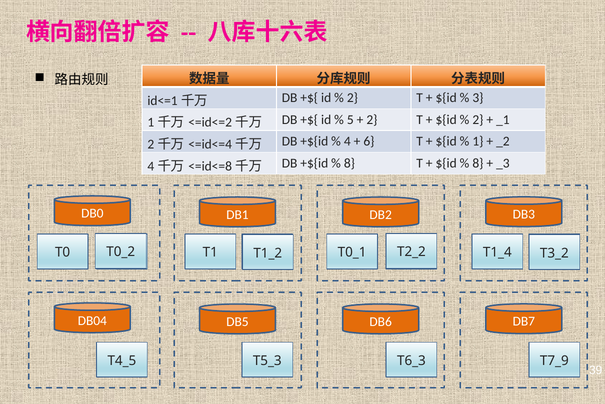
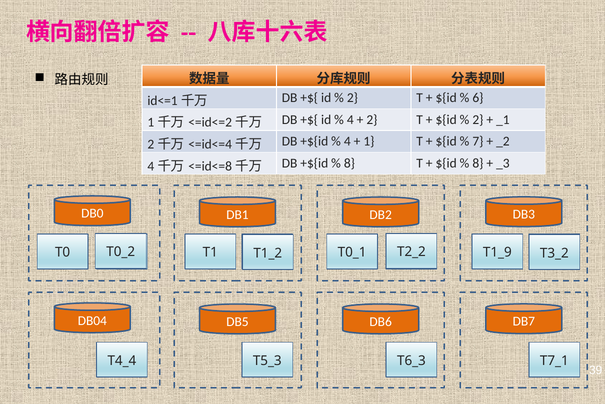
3: 3 -> 6
5 at (350, 120): 5 -> 4
6: 6 -> 1
1: 1 -> 7
T1_4: T1_4 -> T1_9
T4_5: T4_5 -> T4_4
T7_9: T7_9 -> T7_1
